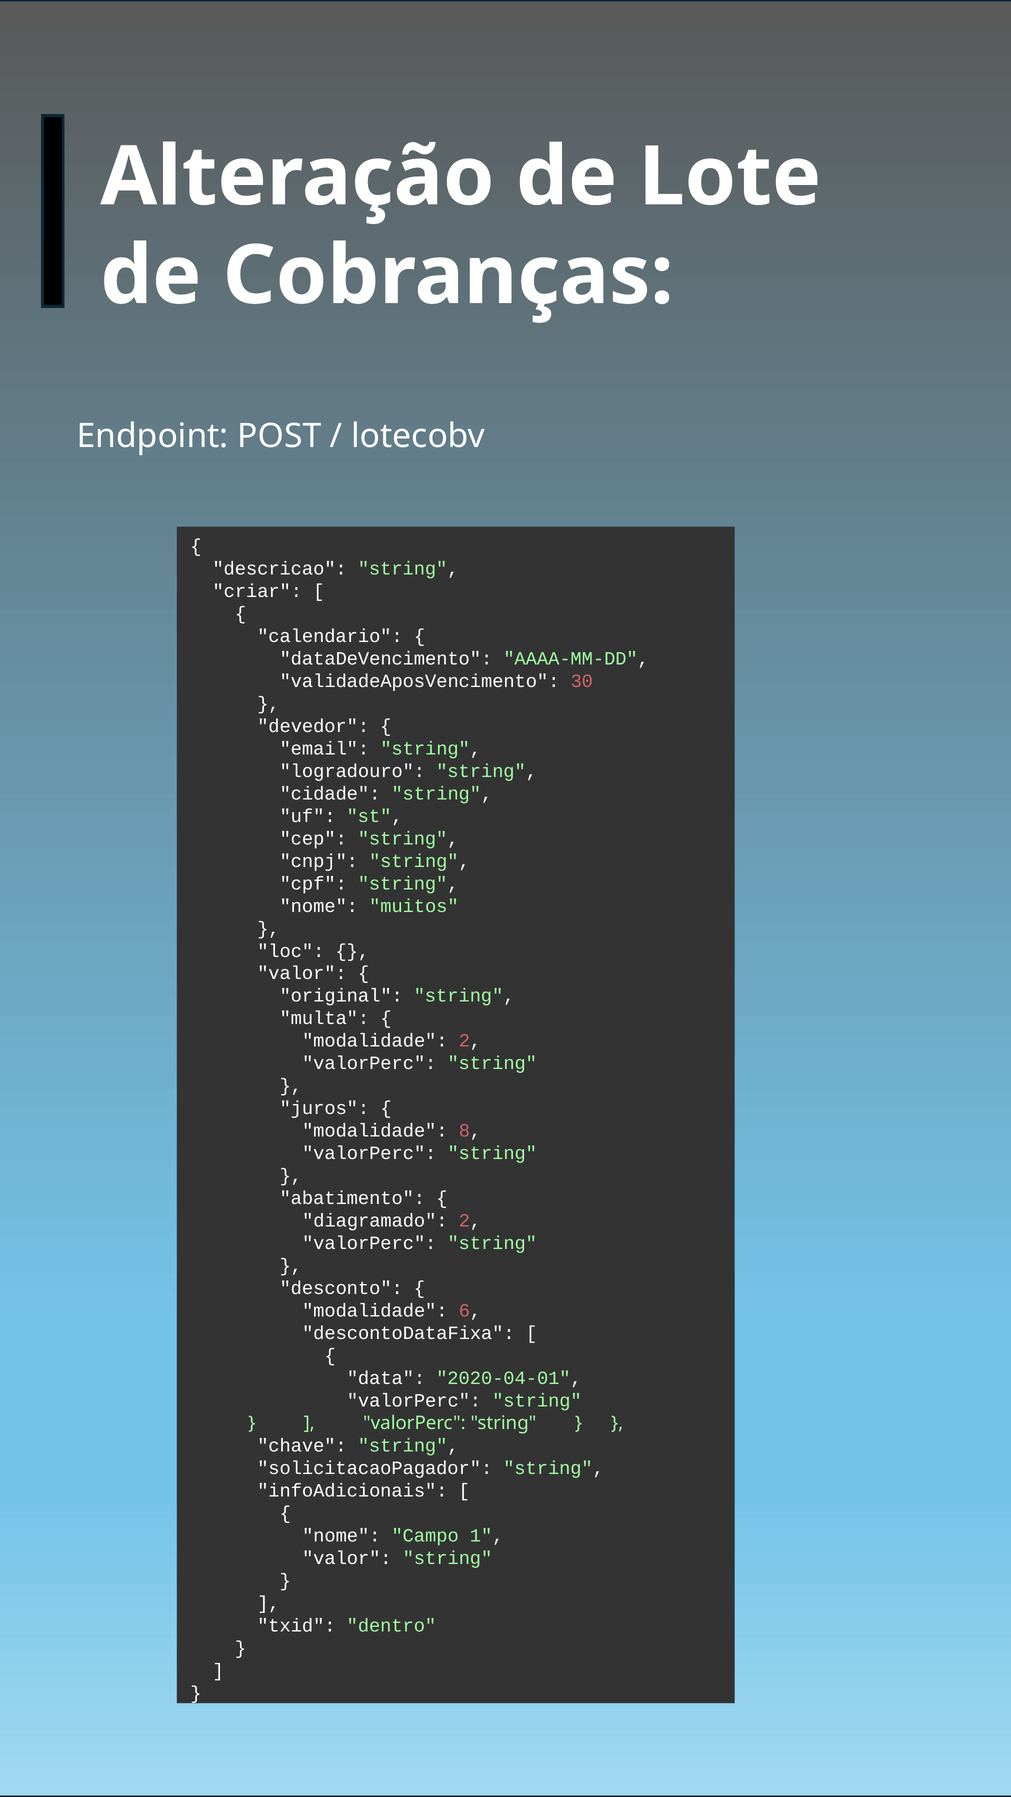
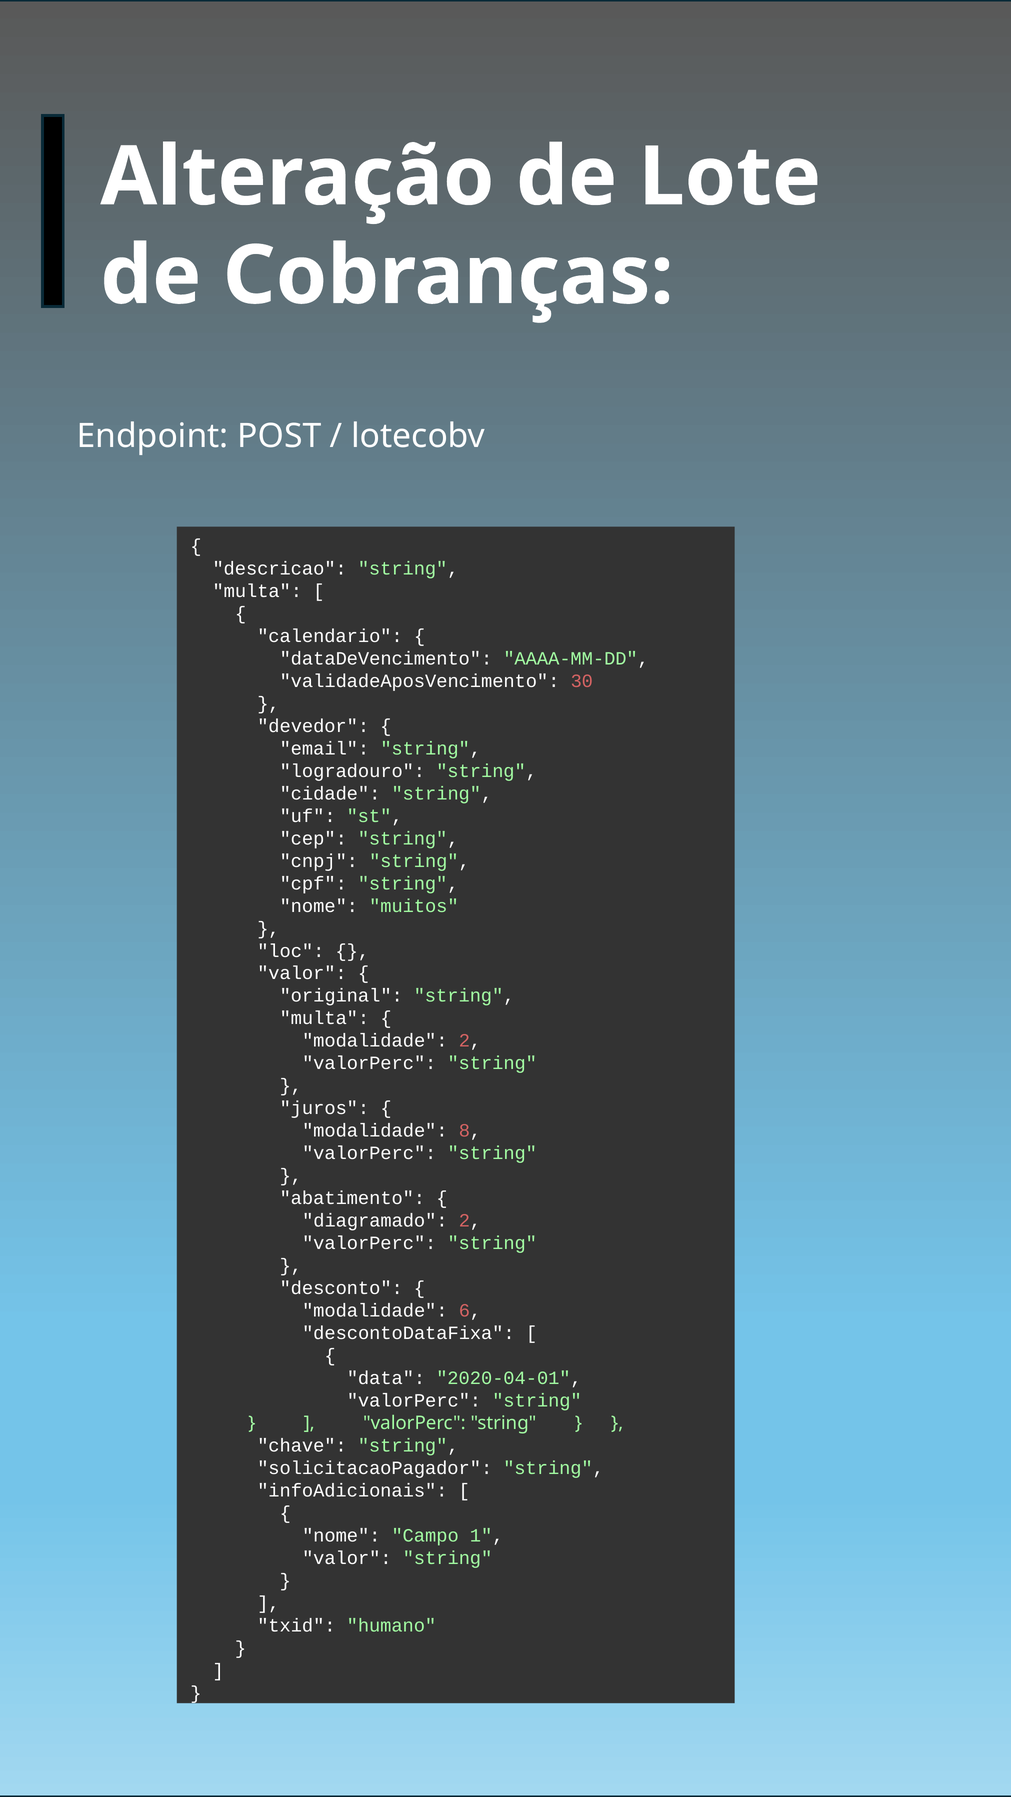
criar at (257, 591): criar -> multa
dentro: dentro -> humano
